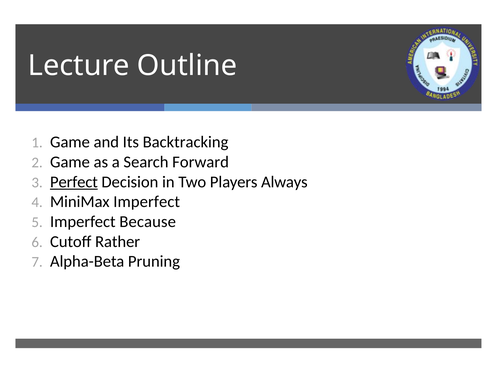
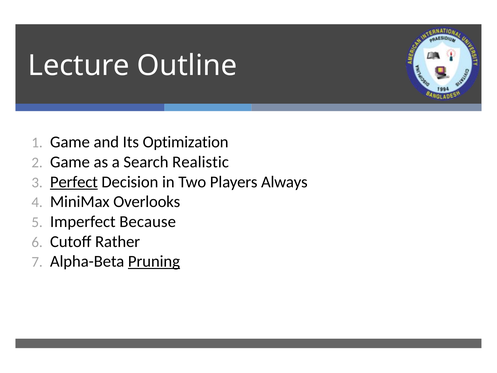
Backtracking: Backtracking -> Optimization
Forward: Forward -> Realistic
MiniMax Imperfect: Imperfect -> Overlooks
Pruning underline: none -> present
